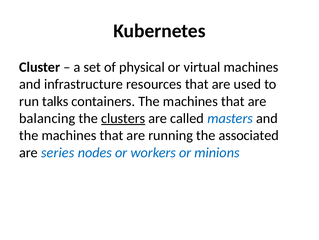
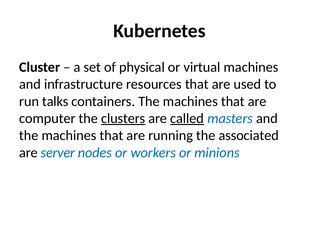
balancing: balancing -> computer
called underline: none -> present
series: series -> server
